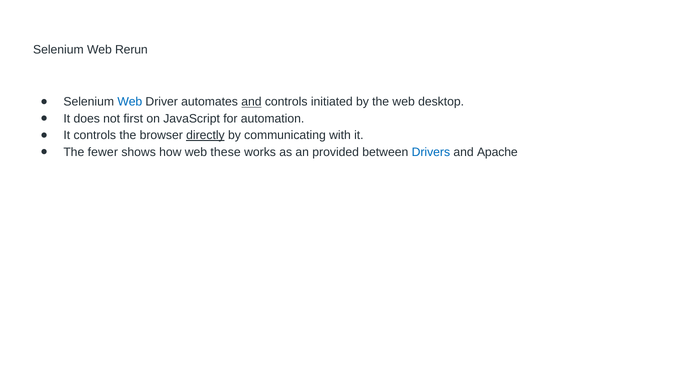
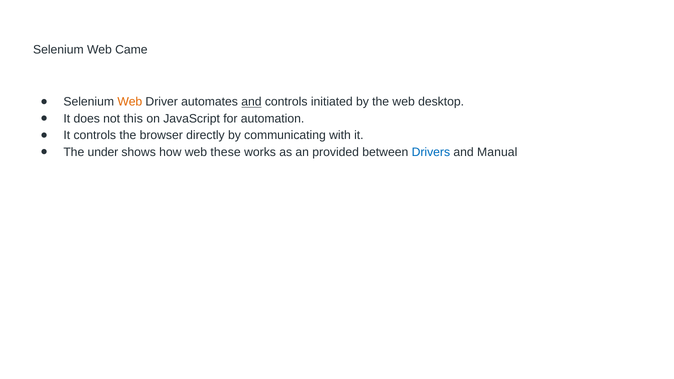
Rerun: Rerun -> Came
Web at (130, 102) colour: blue -> orange
first: first -> this
directly underline: present -> none
fewer: fewer -> under
Apache: Apache -> Manual
